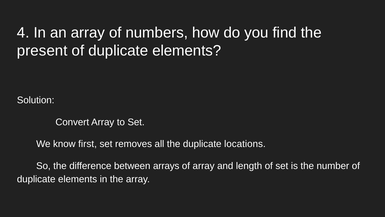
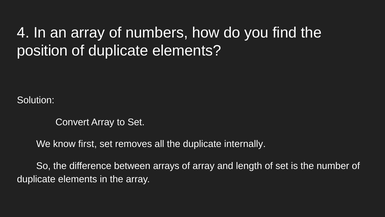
present: present -> position
locations: locations -> internally
